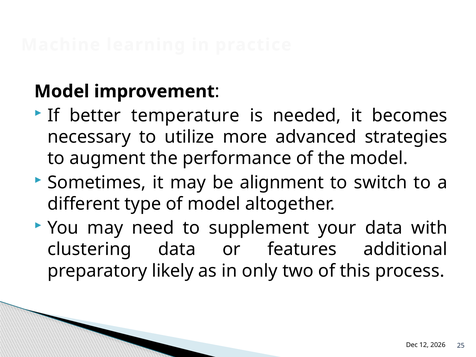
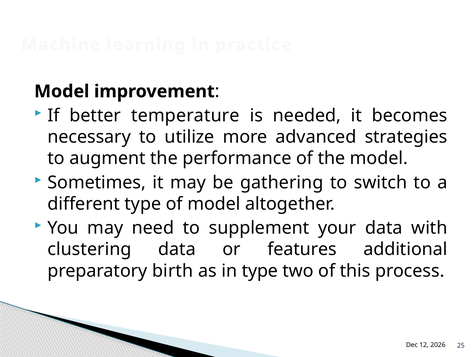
alignment: alignment -> gathering
likely: likely -> birth
in only: only -> type
